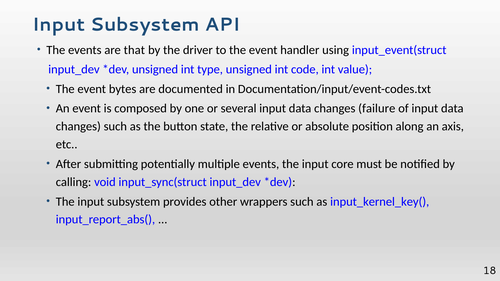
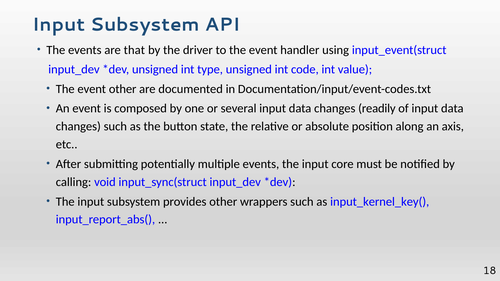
event bytes: bytes -> other
failure: failure -> readily
